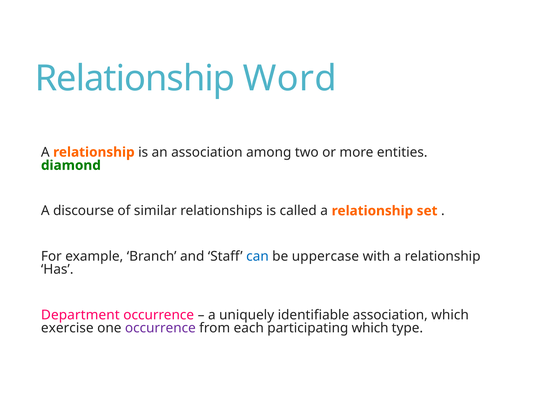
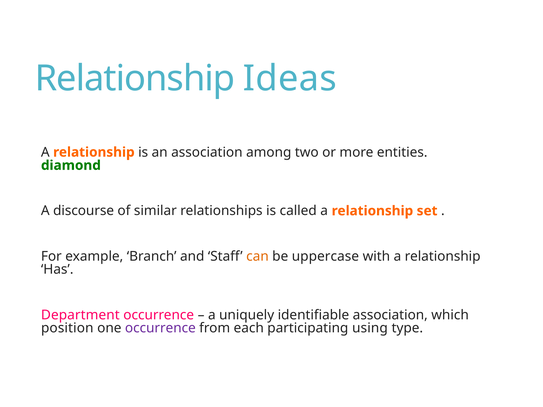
Word: Word -> Ideas
can colour: blue -> orange
exercise: exercise -> position
participating which: which -> using
